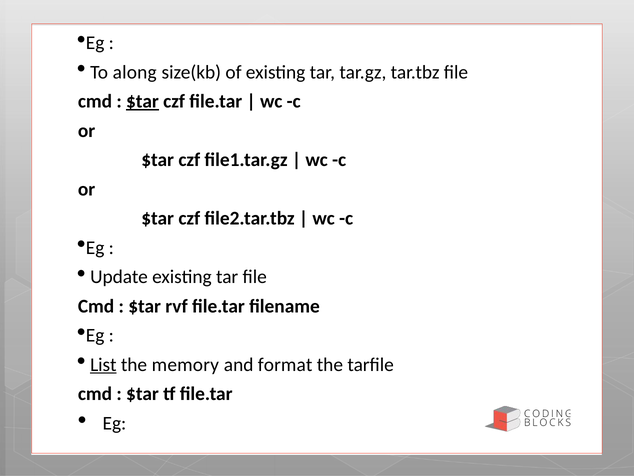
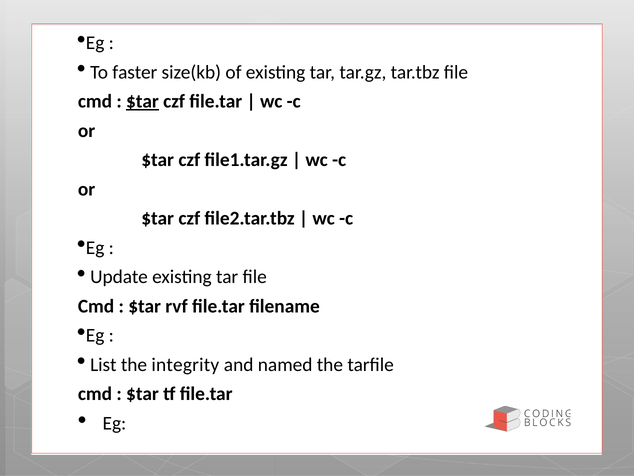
along: along -> faster
List underline: present -> none
memory: memory -> integrity
format: format -> named
